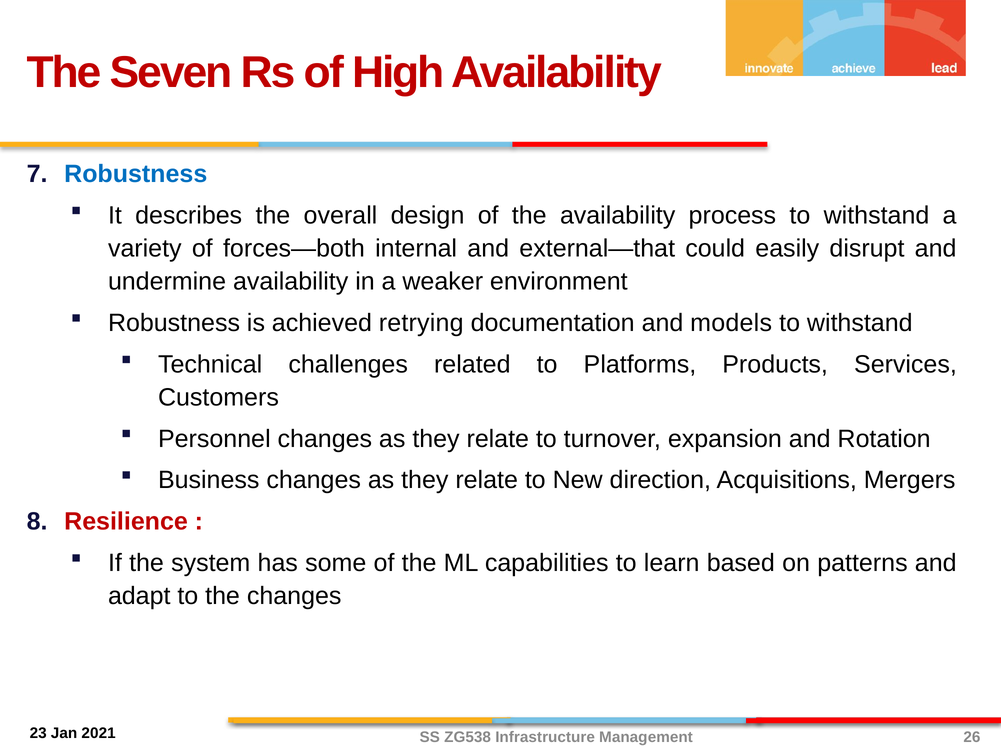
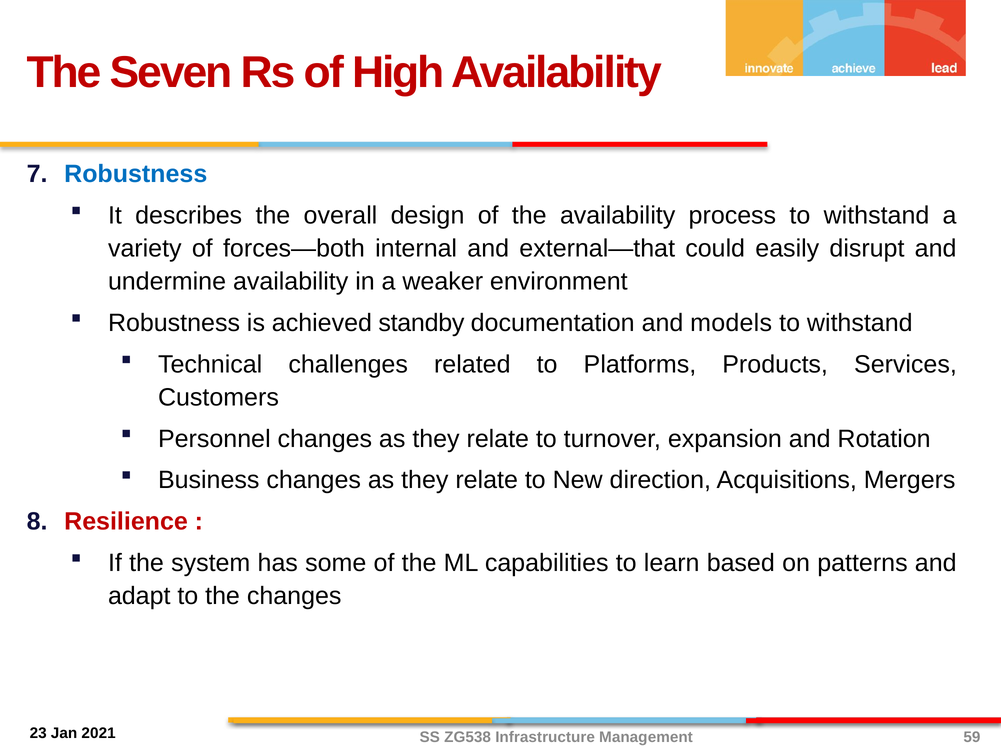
retrying: retrying -> standby
26: 26 -> 59
